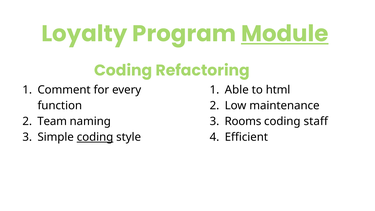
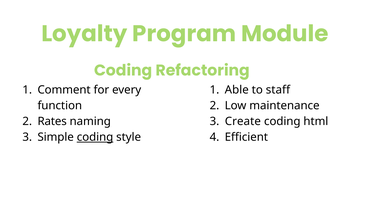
Module underline: present -> none
html: html -> staff
Team: Team -> Rates
Rooms: Rooms -> Create
staff: staff -> html
